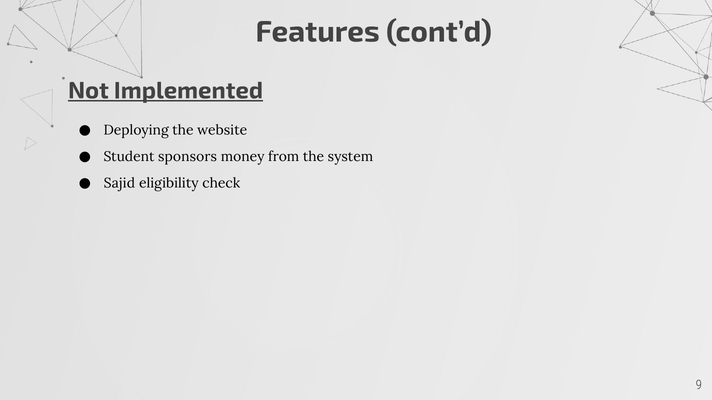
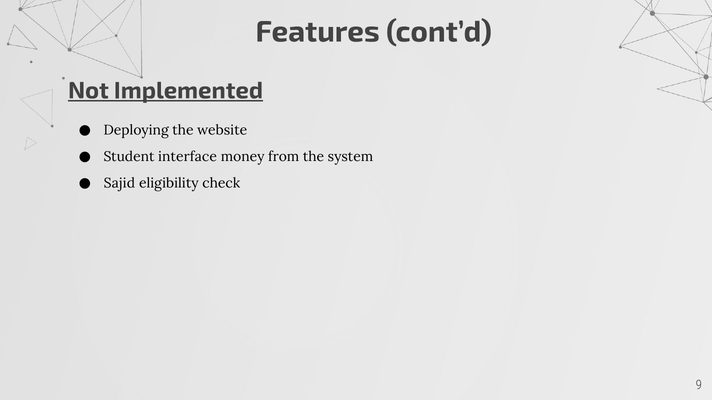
sponsors: sponsors -> interface
